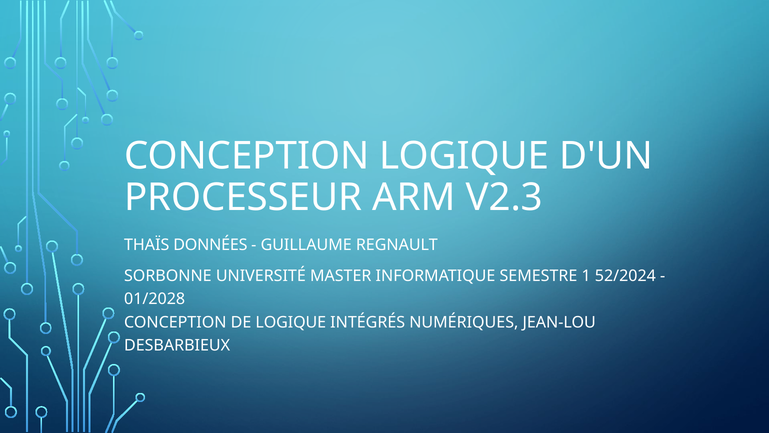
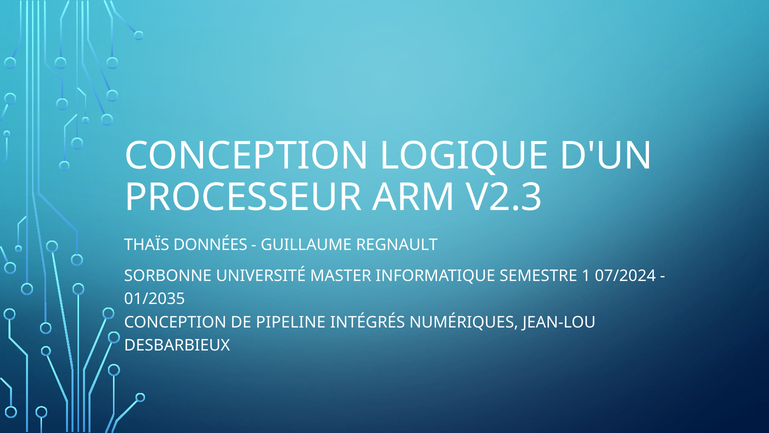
52/2024: 52/2024 -> 07/2024
01/2028: 01/2028 -> 01/2035
DE LOGIQUE: LOGIQUE -> PIPELINE
